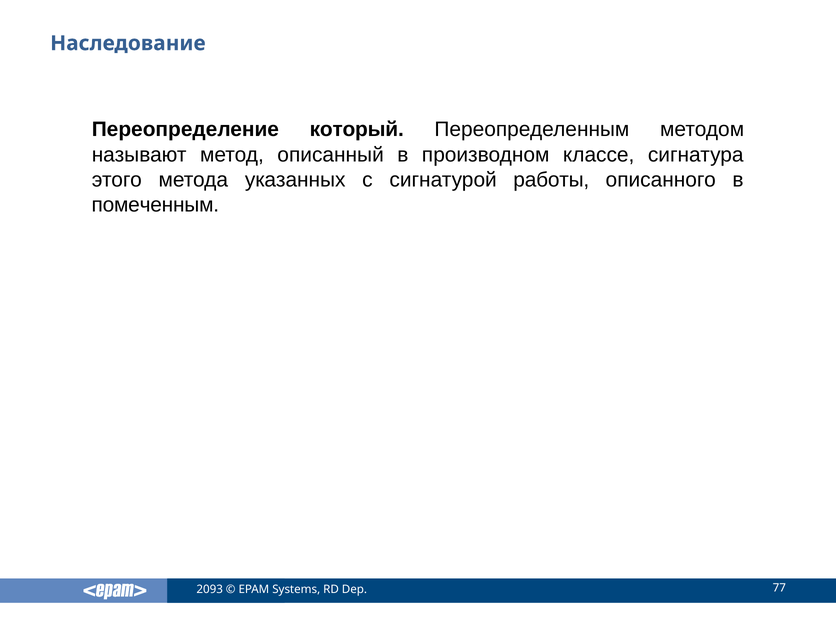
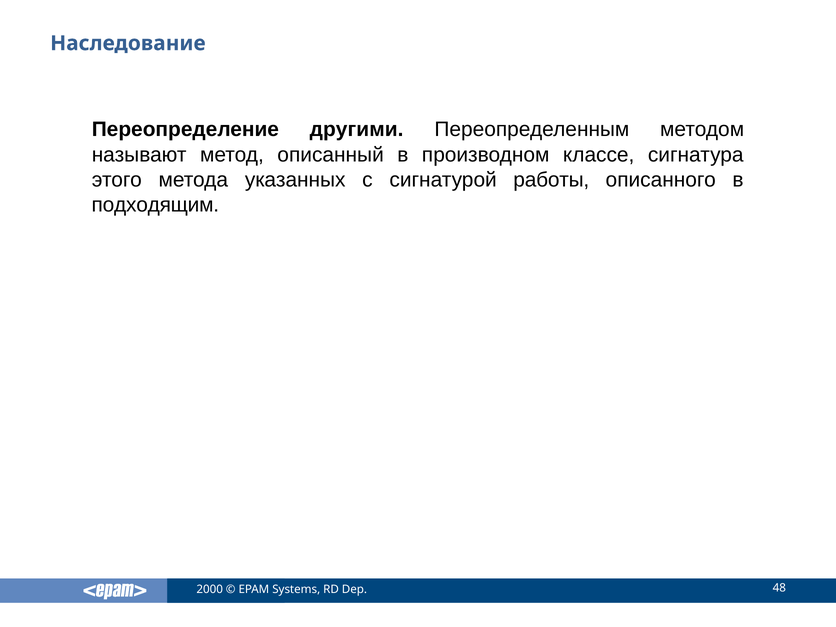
который: который -> другими
помеченным: помеченным -> подходящим
2093: 2093 -> 2000
77: 77 -> 48
